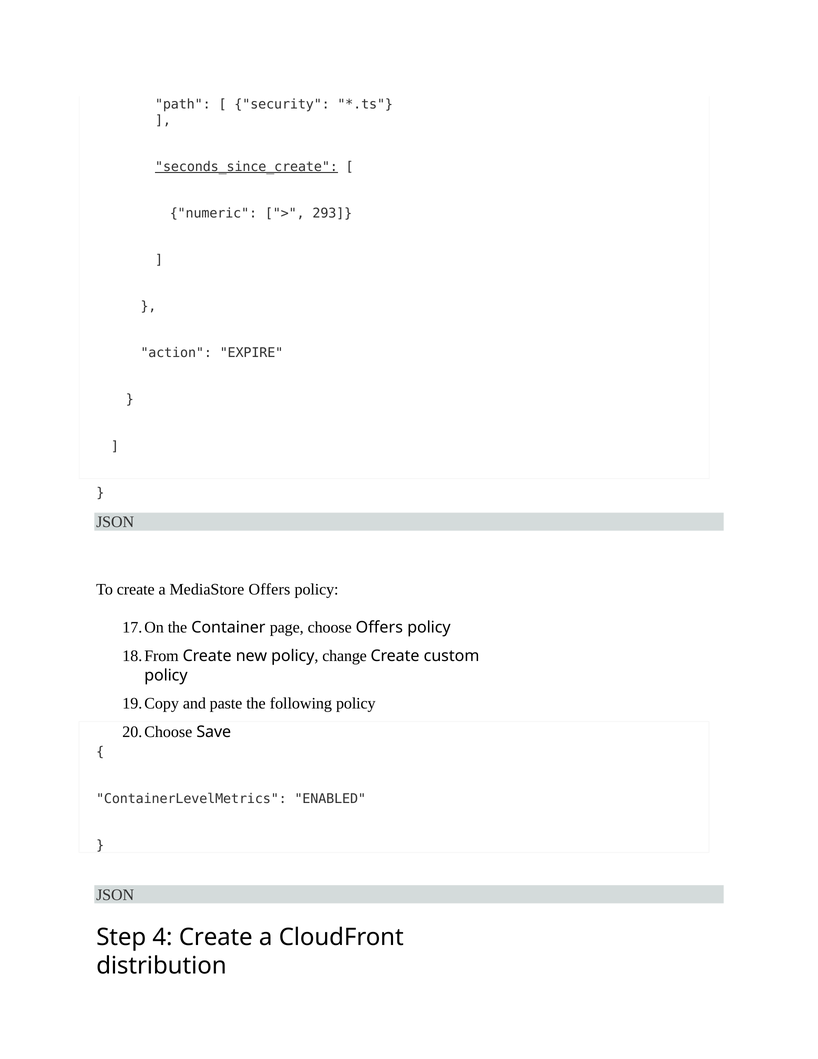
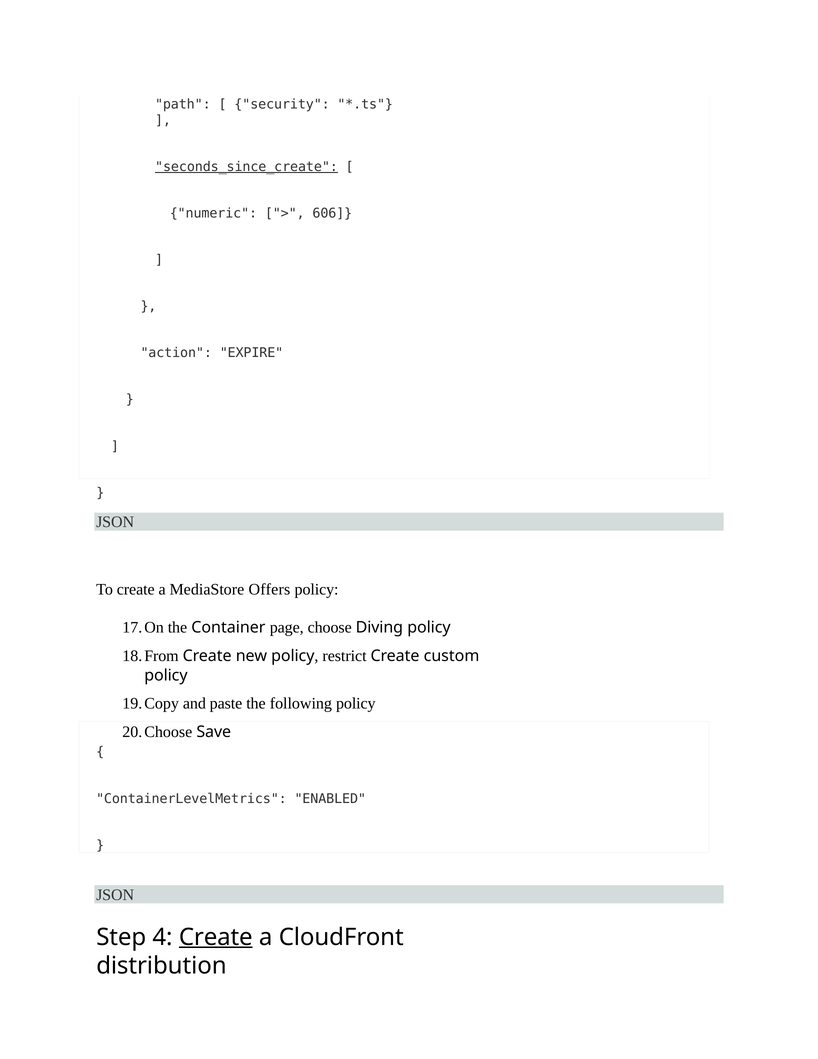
293: 293 -> 606
choose Offers: Offers -> Diving
change: change -> restrict
Create at (216, 937) underline: none -> present
